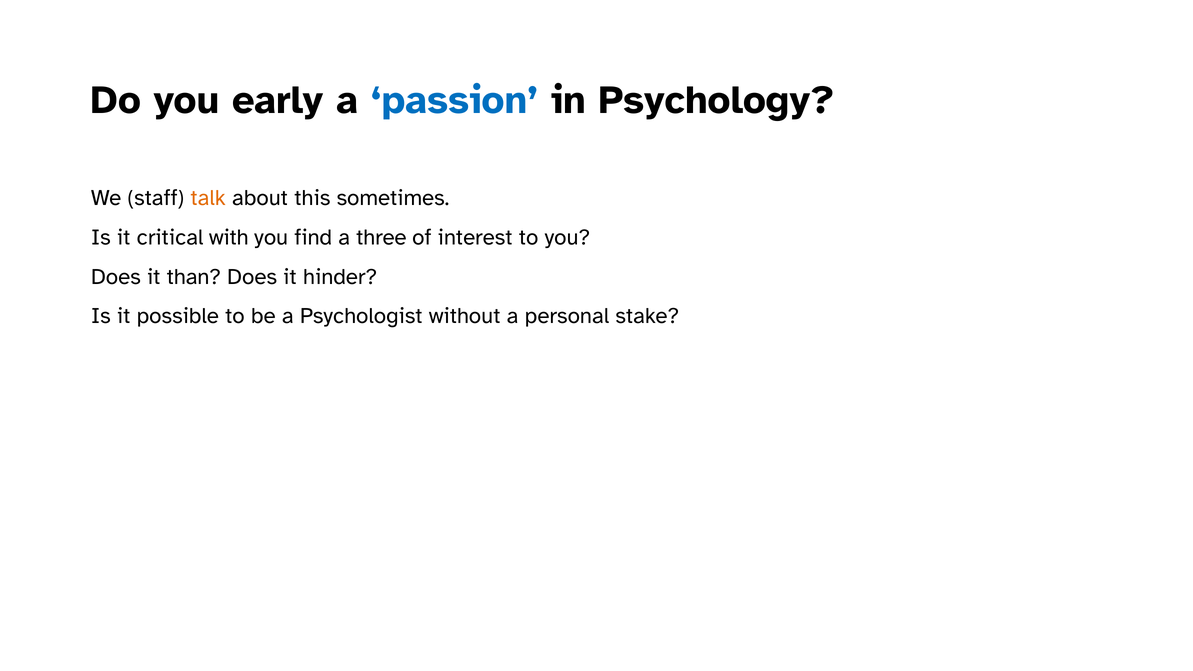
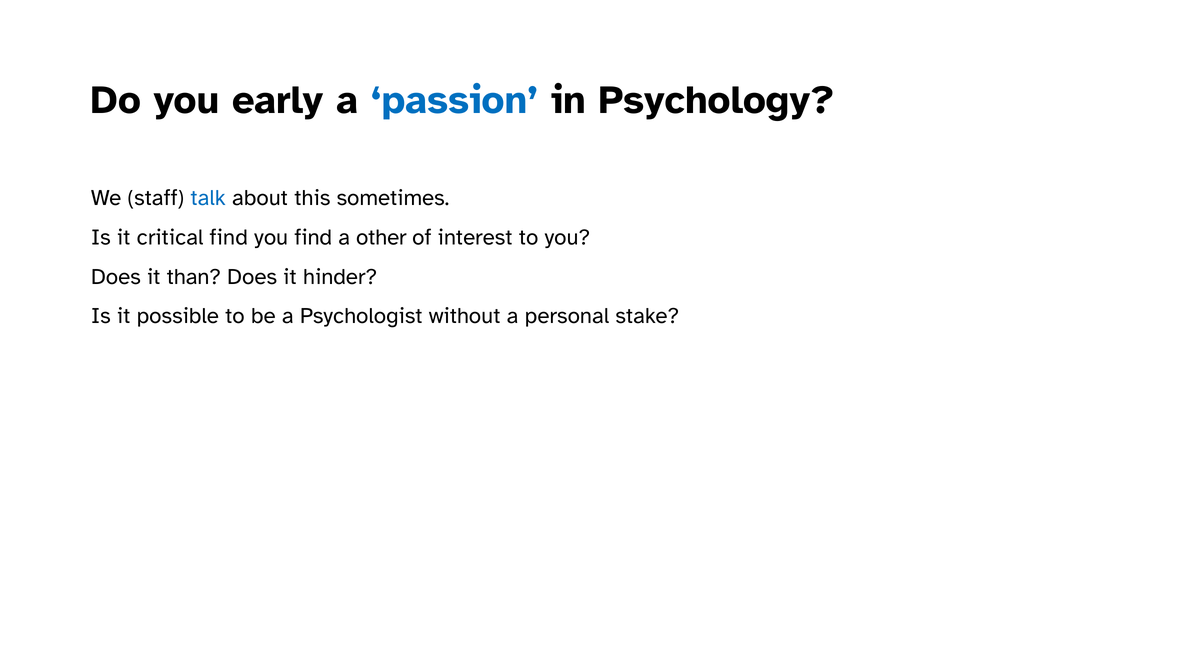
talk colour: orange -> blue
critical with: with -> find
three: three -> other
